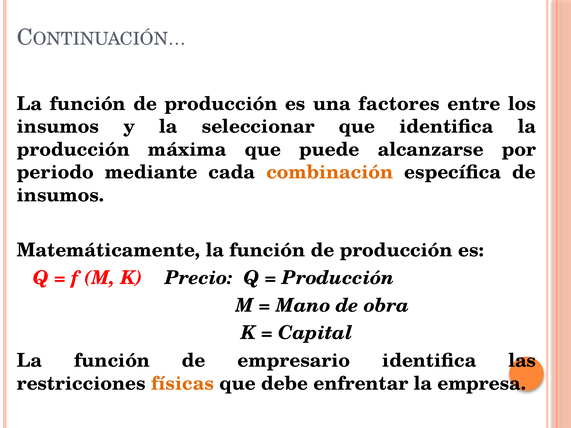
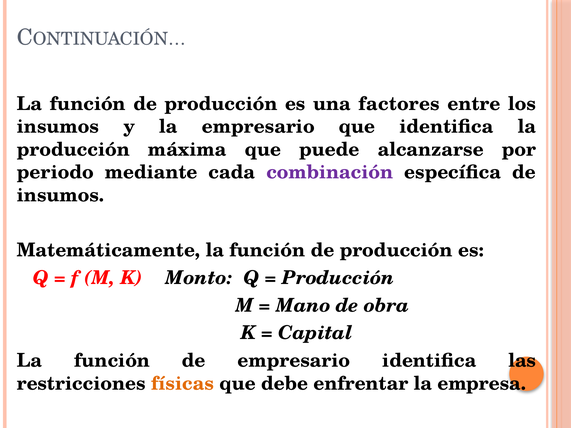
la seleccionar: seleccionar -> empresario
combinación colour: orange -> purple
Precio: Precio -> Monto
